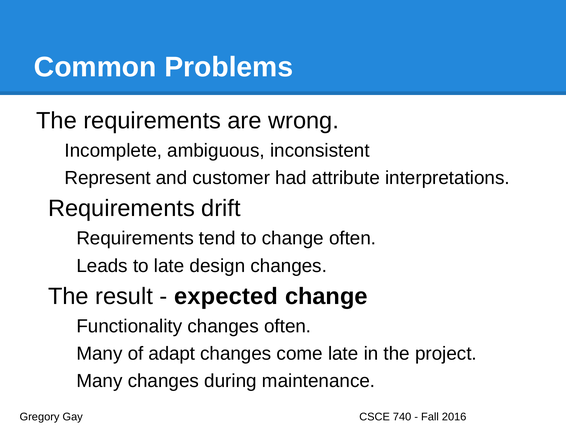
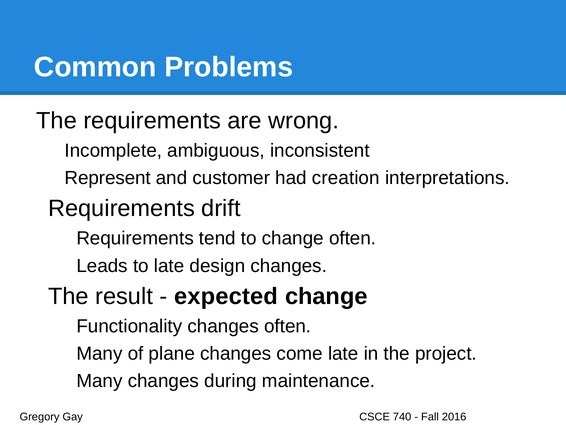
attribute: attribute -> creation
adapt: adapt -> plane
